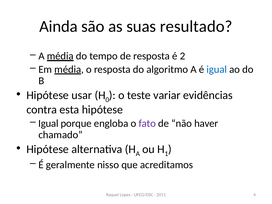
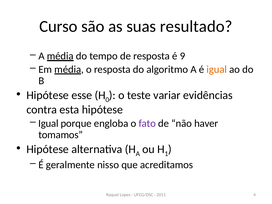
Ainda: Ainda -> Curso
2: 2 -> 9
igual at (217, 69) colour: blue -> orange
usar: usar -> esse
chamado: chamado -> tomamos
